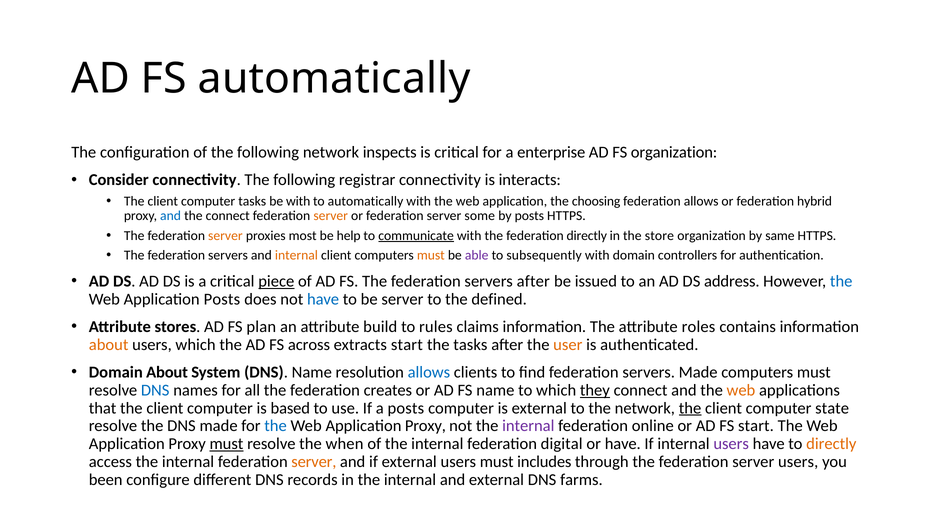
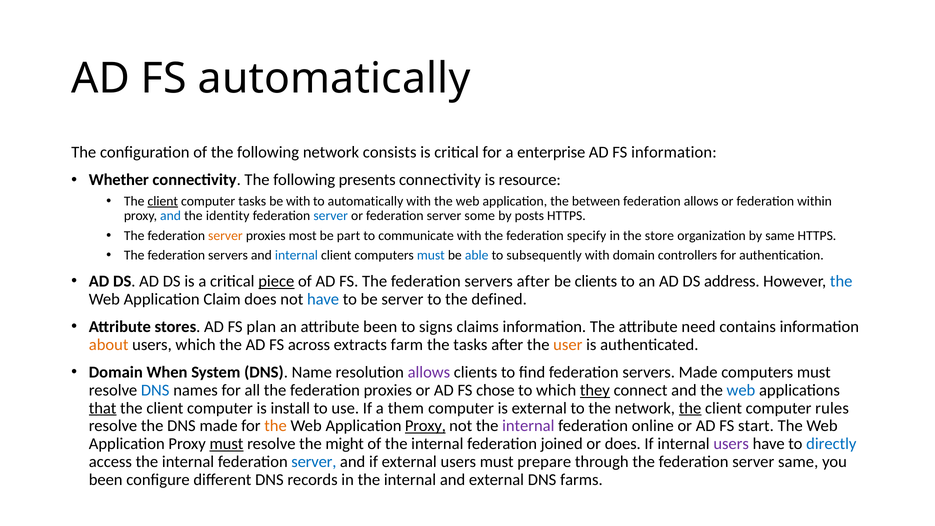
inspects: inspects -> consists
FS organization: organization -> information
Consider: Consider -> Whether
registrar: registrar -> presents
interacts: interacts -> resource
client at (163, 201) underline: none -> present
choosing: choosing -> between
hybrid: hybrid -> within
the connect: connect -> identity
server at (331, 216) colour: orange -> blue
help: help -> part
communicate underline: present -> none
federation directly: directly -> specify
internal at (296, 255) colour: orange -> blue
must at (431, 255) colour: orange -> blue
able colour: purple -> blue
be issued: issued -> clients
Application Posts: Posts -> Claim
attribute build: build -> been
rules: rules -> signs
roles: roles -> need
extracts start: start -> farm
Domain About: About -> When
allows at (429, 372) colour: blue -> purple
federation creates: creates -> proxies
FS name: name -> chose
web at (741, 390) colour: orange -> blue
that underline: none -> present
based: based -> install
a posts: posts -> them
state: state -> rules
the at (276, 426) colour: blue -> orange
Proxy at (425, 426) underline: none -> present
when: when -> might
digital: digital -> joined
or have: have -> does
directly at (831, 444) colour: orange -> blue
server at (314, 462) colour: orange -> blue
includes: includes -> prepare
server users: users -> same
